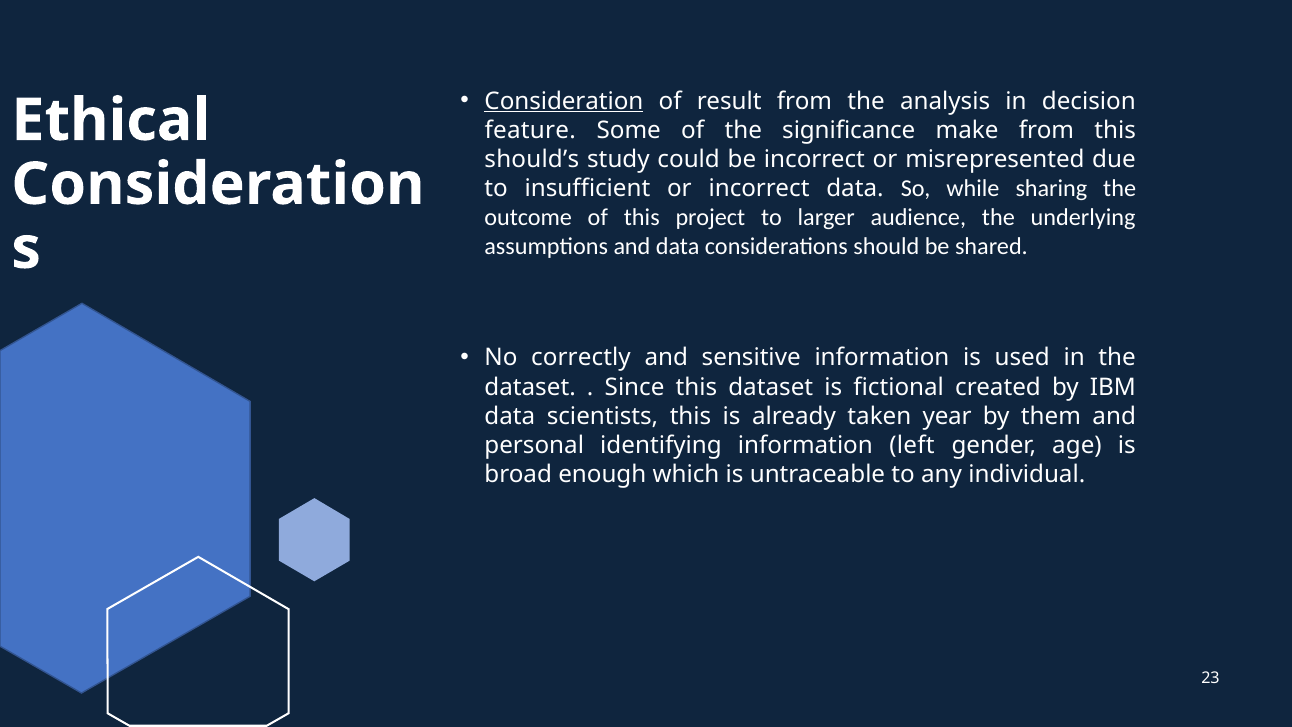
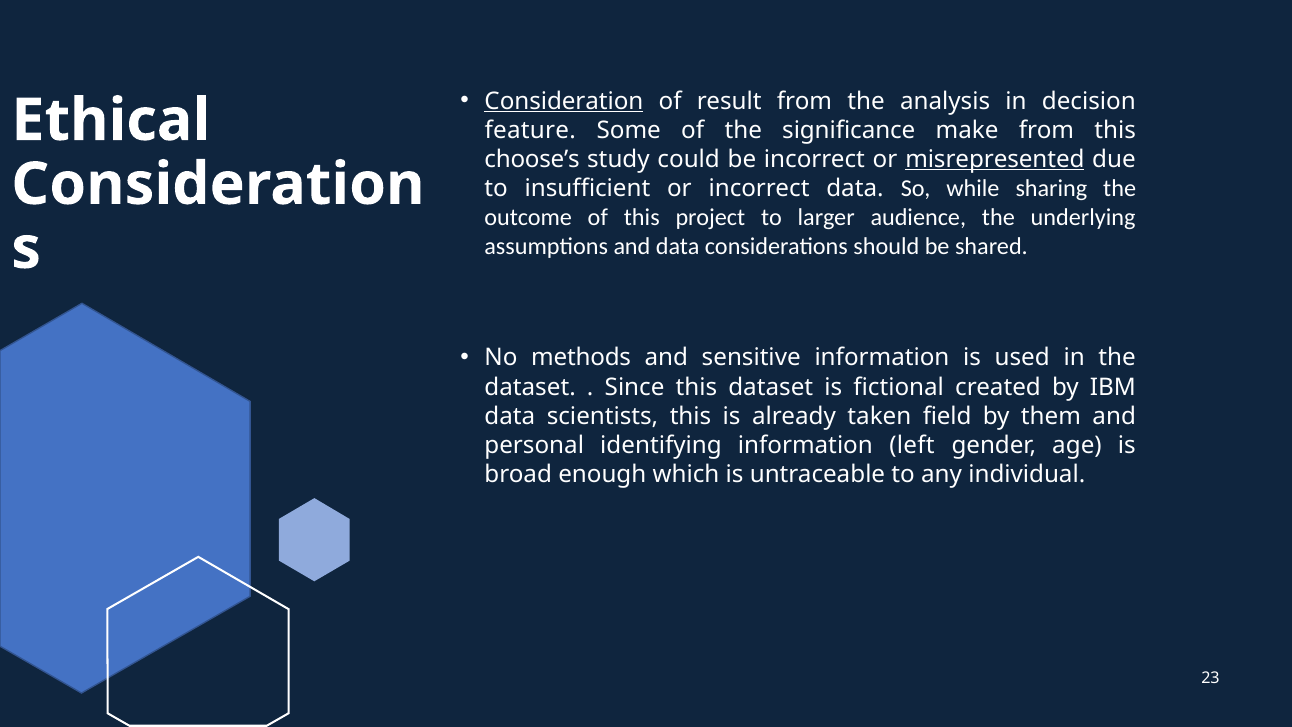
should’s: should’s -> choose’s
misrepresented underline: none -> present
correctly: correctly -> methods
year: year -> field
